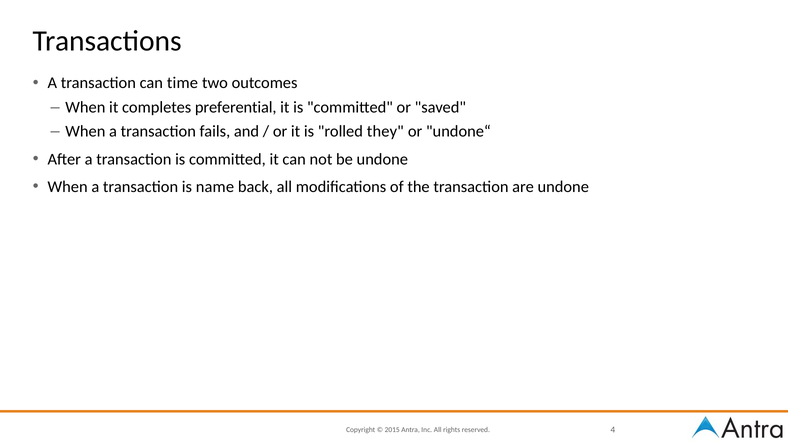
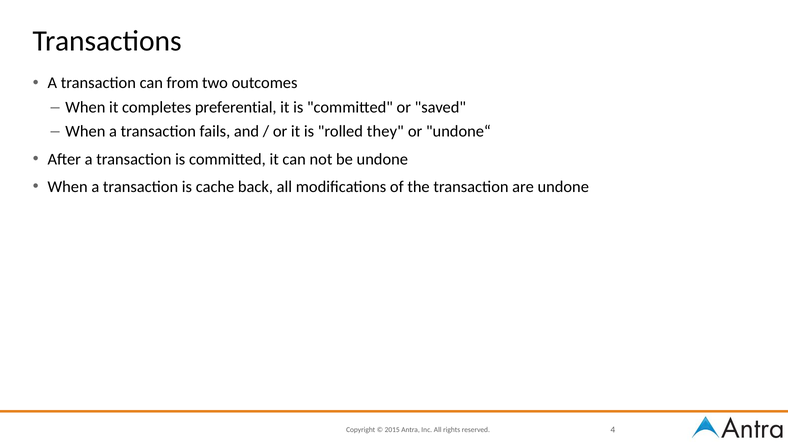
time: time -> from
name: name -> cache
